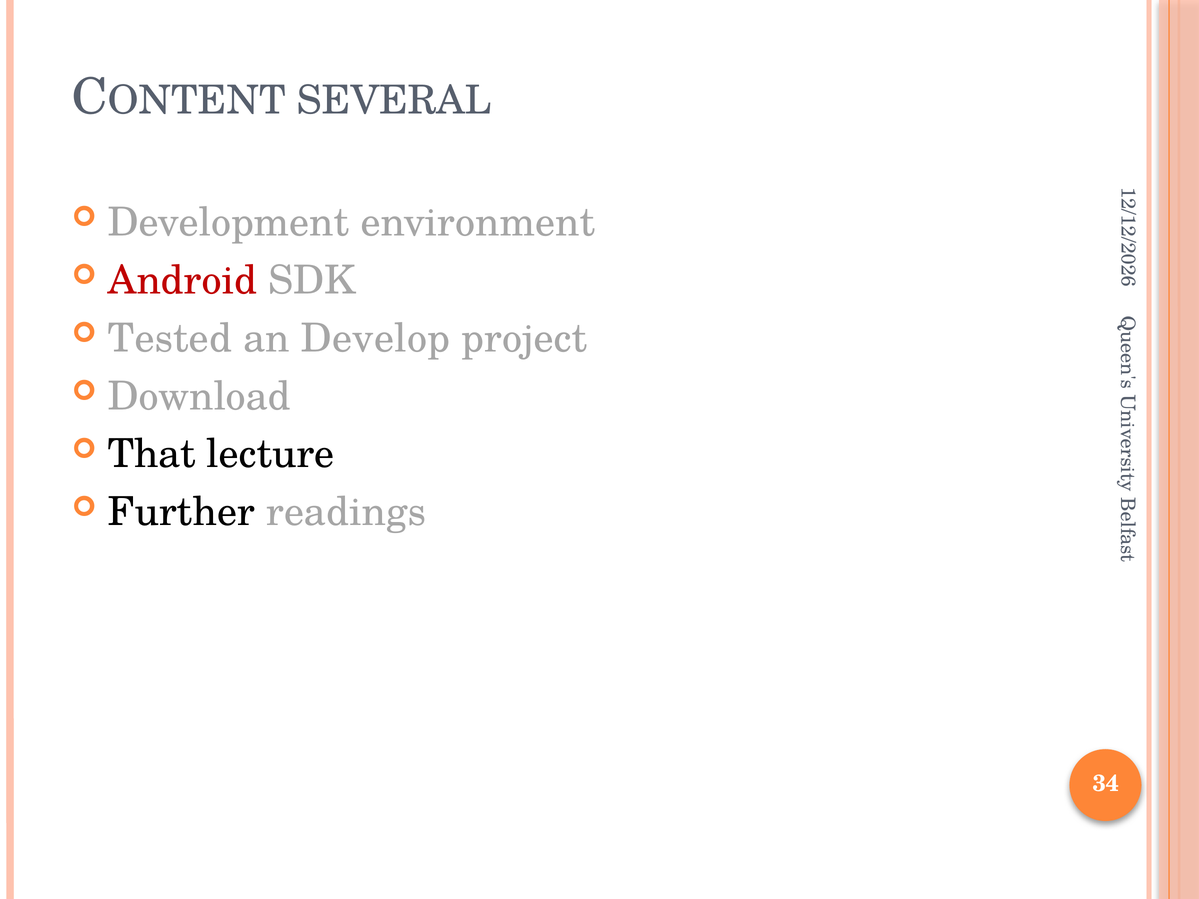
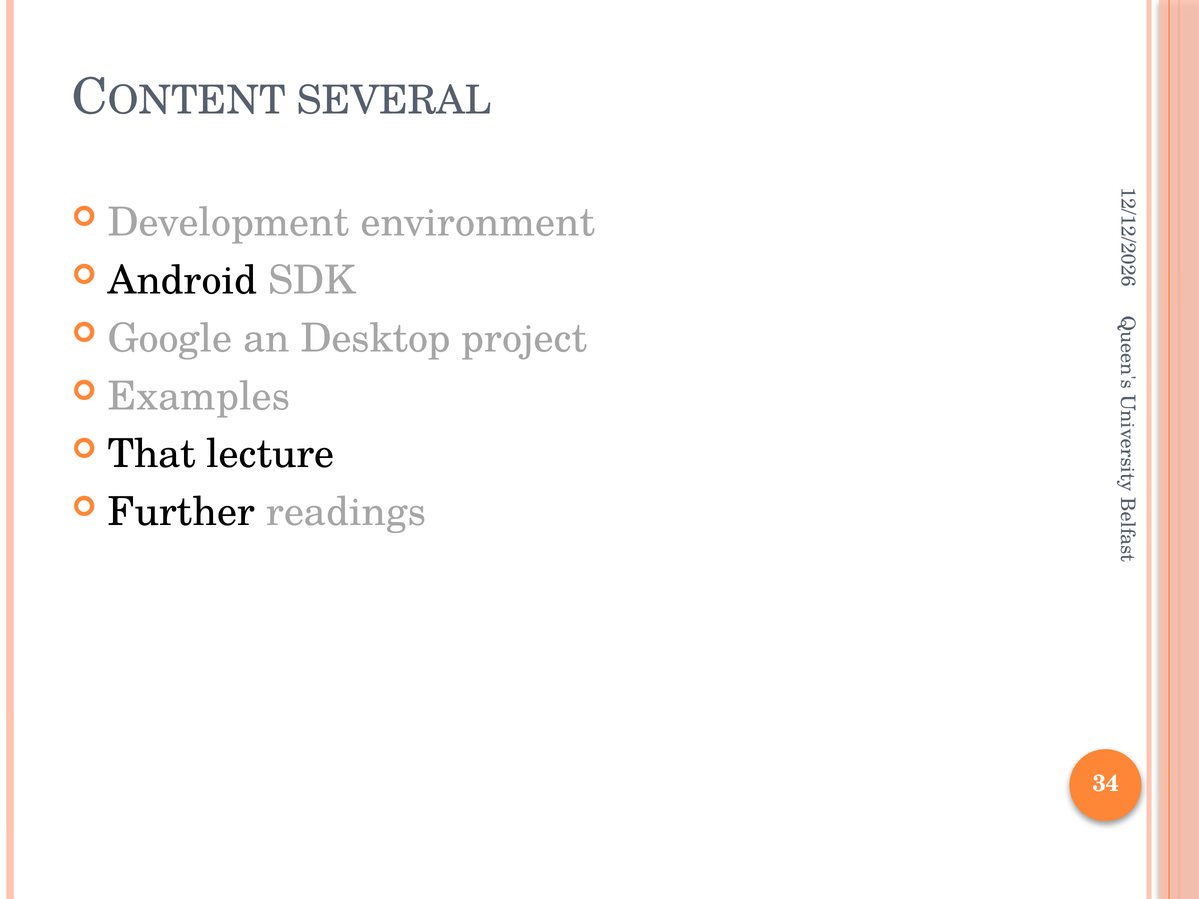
Android colour: red -> black
Tested: Tested -> Google
Develop: Develop -> Desktop
Download: Download -> Examples
